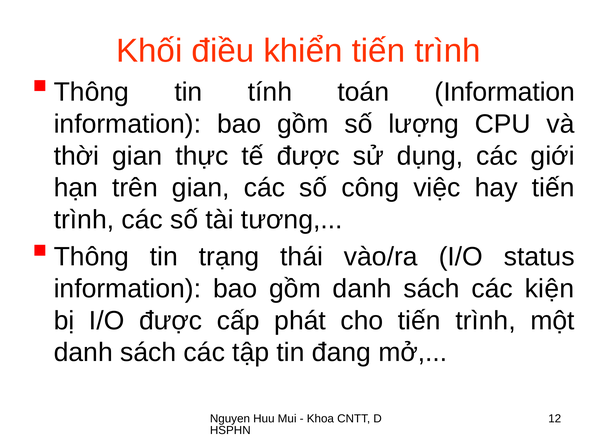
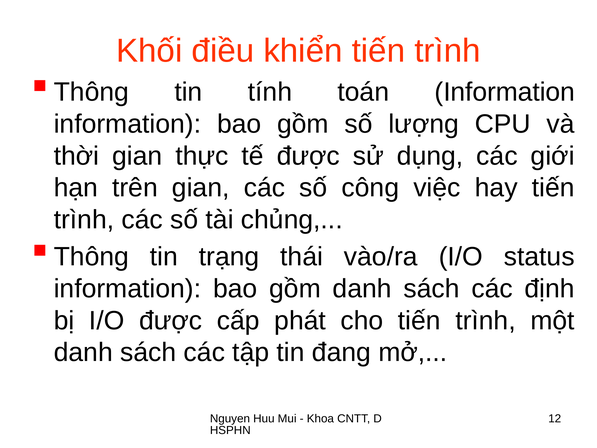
tương: tương -> chủng
kiện: kiện -> định
